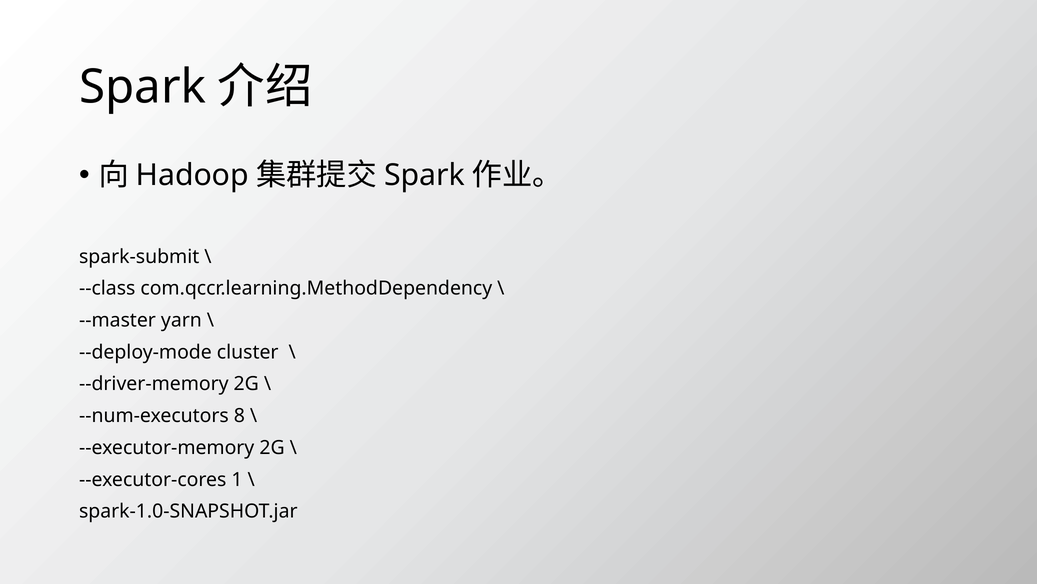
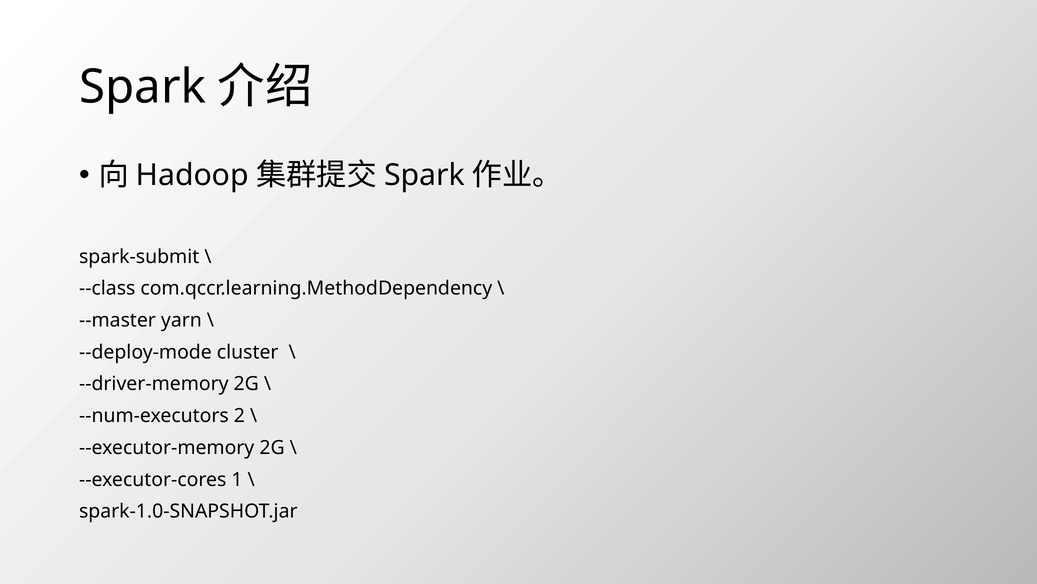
8: 8 -> 2
